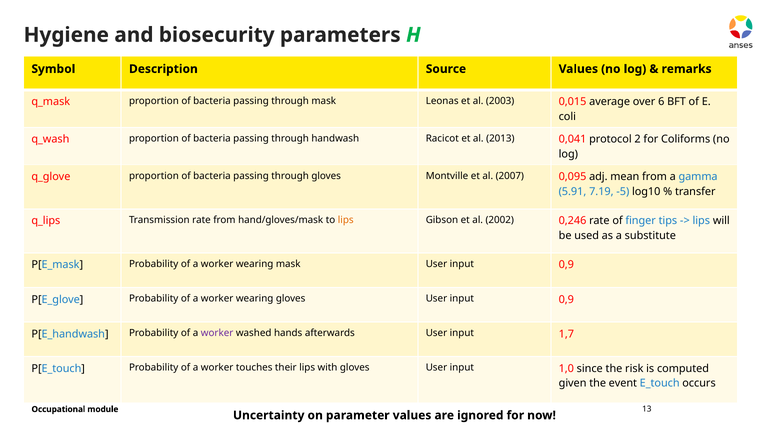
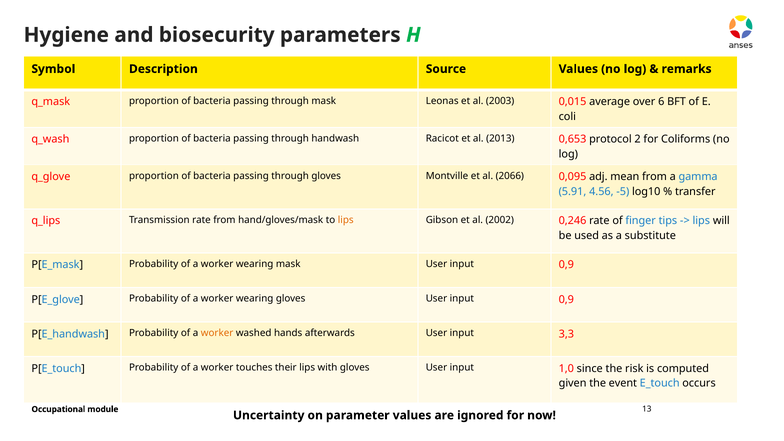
0,041: 0,041 -> 0,653
2007: 2007 -> 2066
7.19: 7.19 -> 4.56
worker at (217, 333) colour: purple -> orange
1,7: 1,7 -> 3,3
